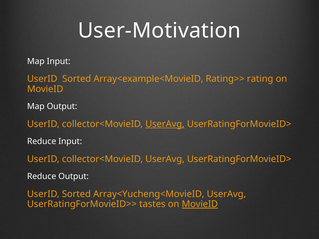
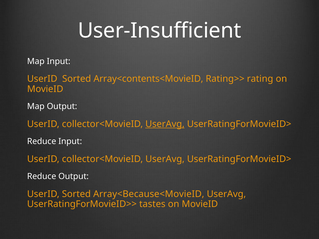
User-Motivation: User-Motivation -> User-Insufficient
Array<example<MovieID: Array<example<MovieID -> Array<contents<MovieID
Array<Yucheng<MovieID: Array<Yucheng<MovieID -> Array<Because<MovieID
MovieID at (200, 204) underline: present -> none
